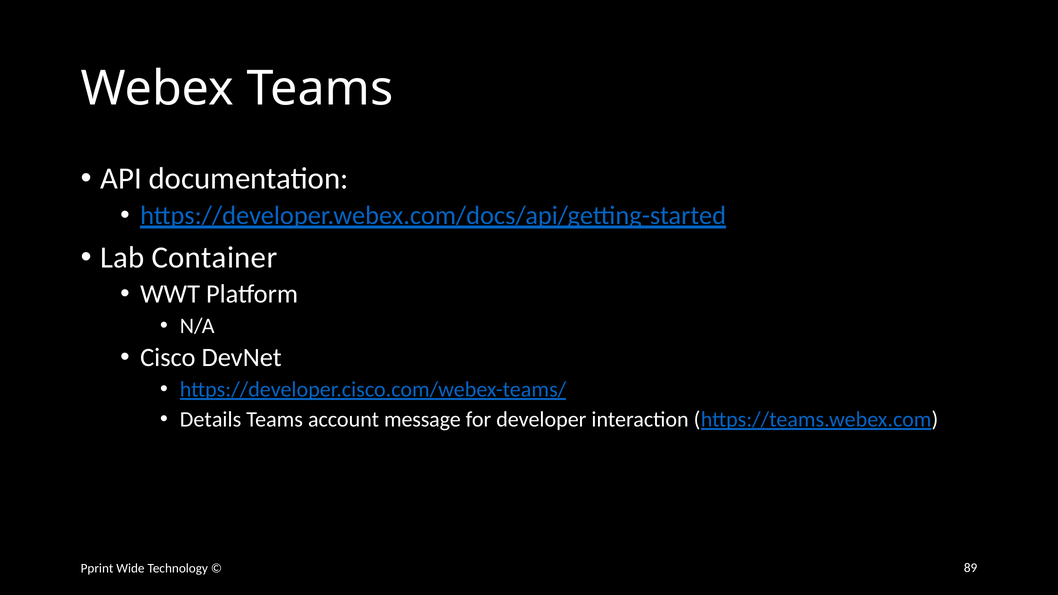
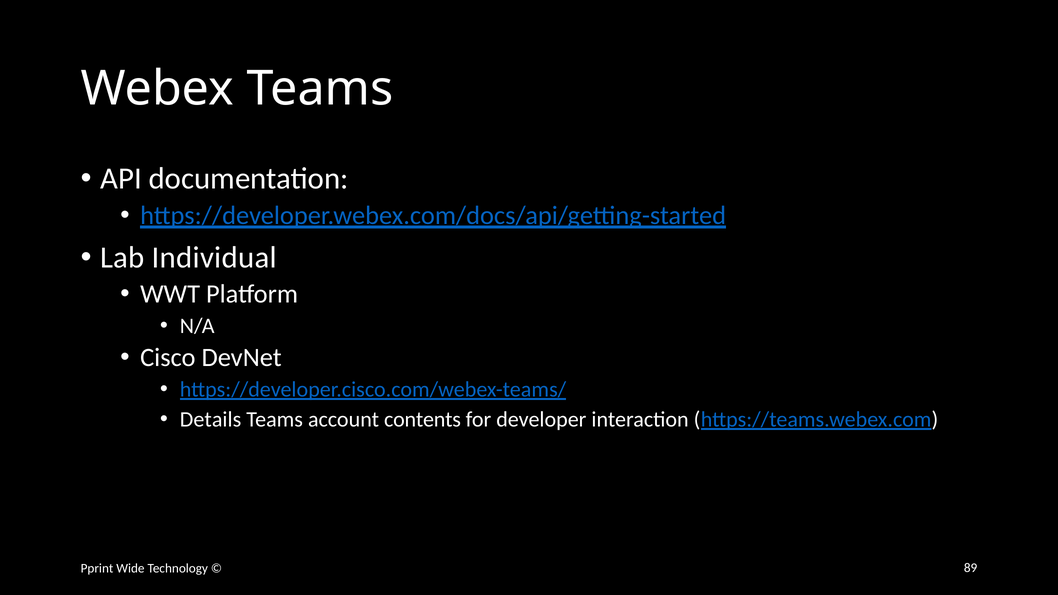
Container: Container -> Individual
message: message -> contents
